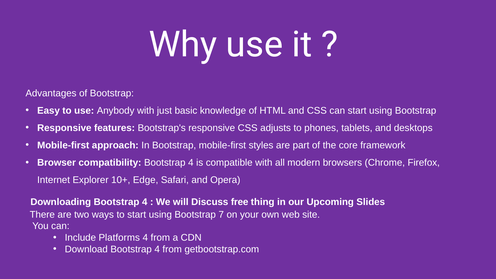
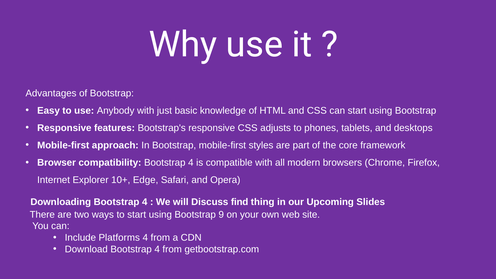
free: free -> find
7: 7 -> 9
